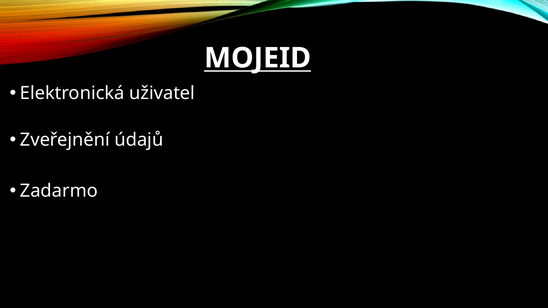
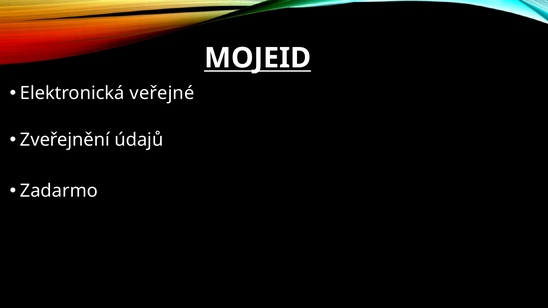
uživatel: uživatel -> veřejné
